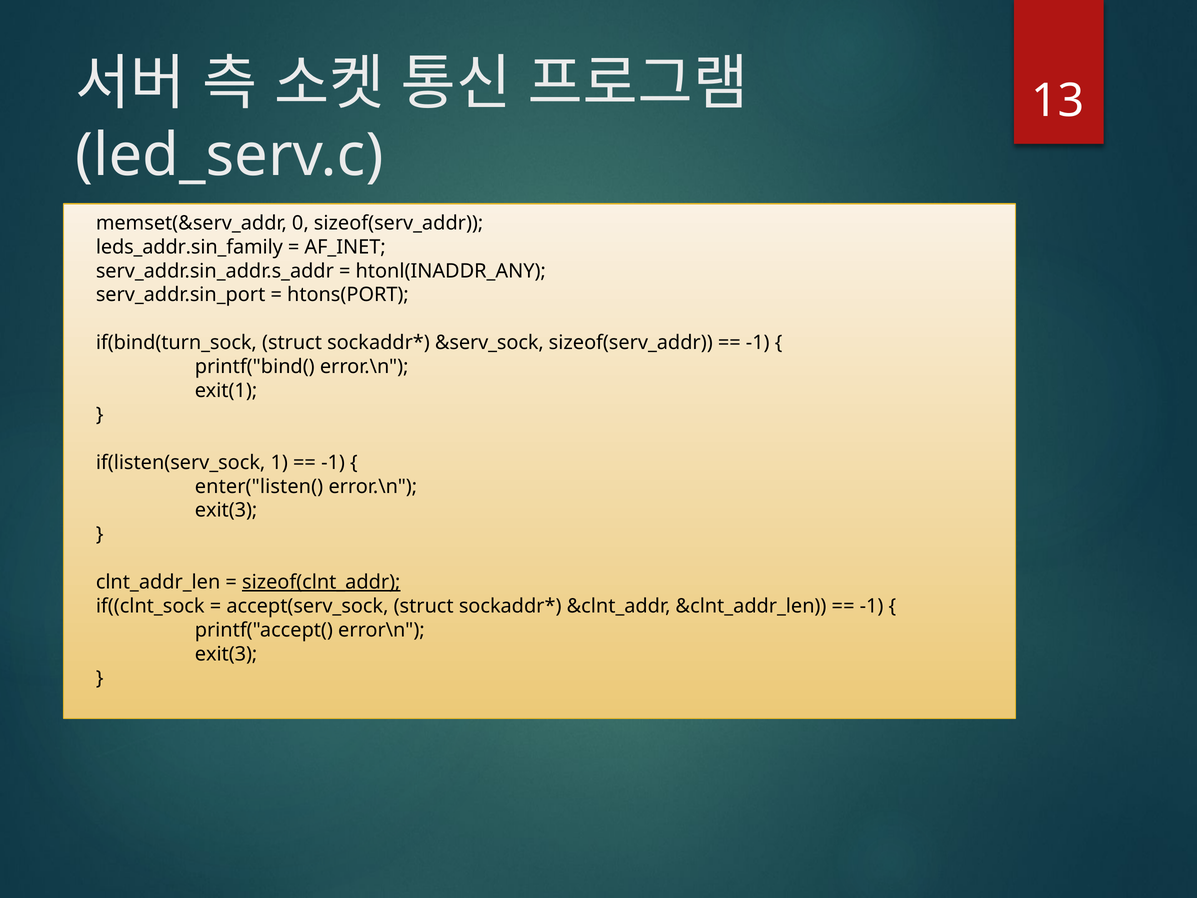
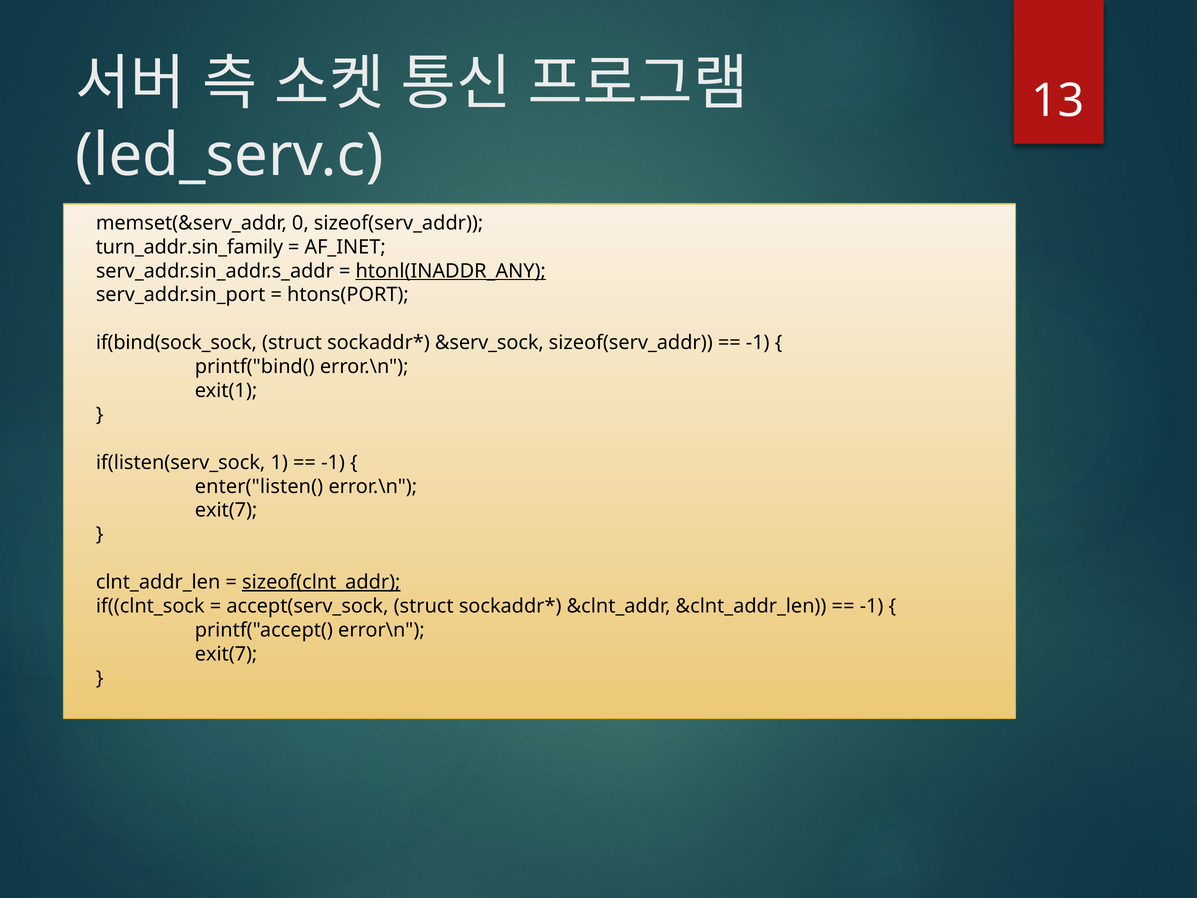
leds_addr.sin_family: leds_addr.sin_family -> turn_addr.sin_family
htonl(INADDR_ANY underline: none -> present
if(bind(turn_sock: if(bind(turn_sock -> if(bind(sock_sock
exit(3 at (226, 510): exit(3 -> exit(7
exit(3 at (226, 654): exit(3 -> exit(7
